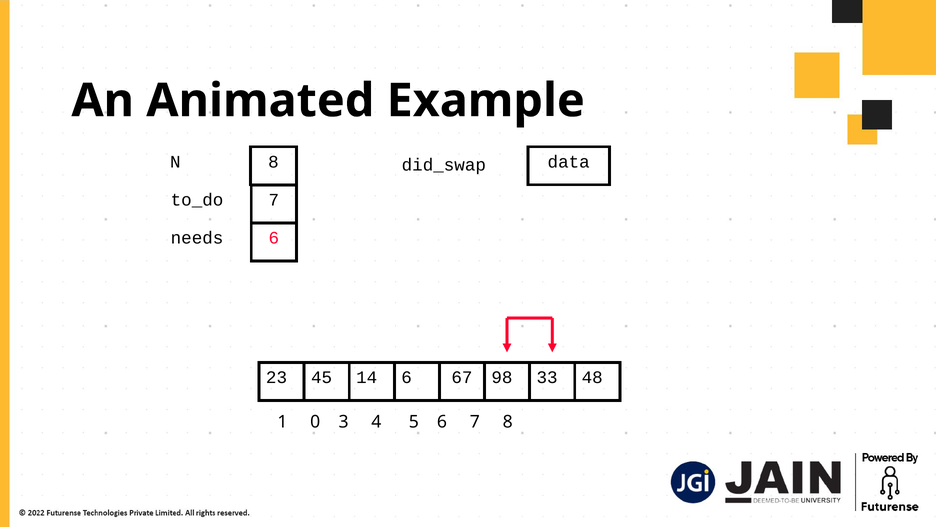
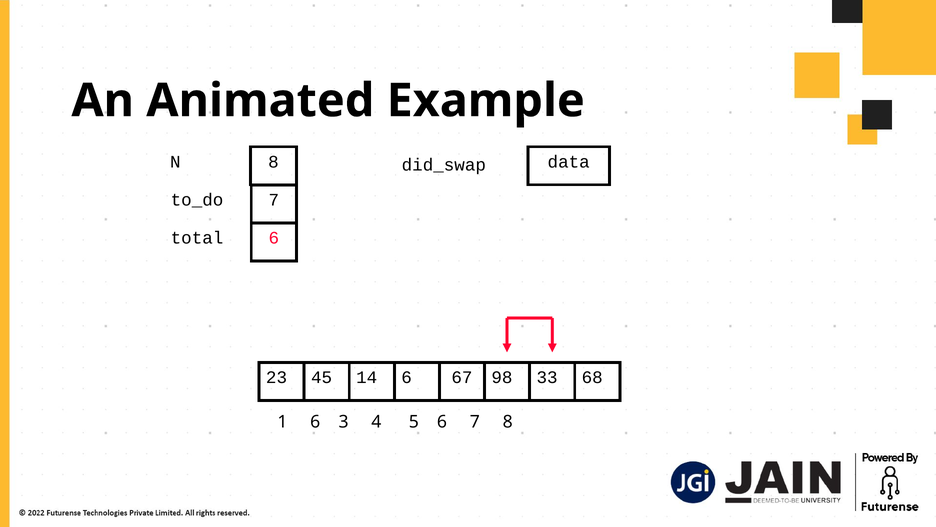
needs: needs -> total
48: 48 -> 68
1 0: 0 -> 6
